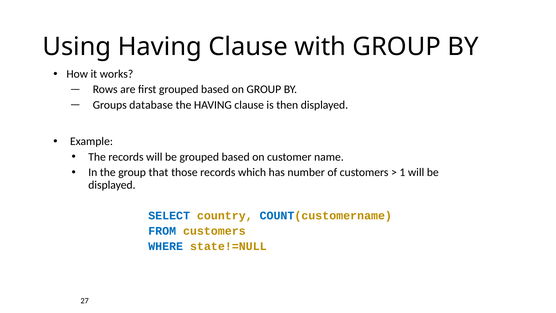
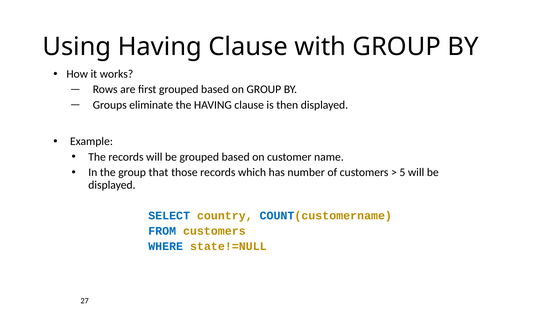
database: database -> eliminate
1: 1 -> 5
